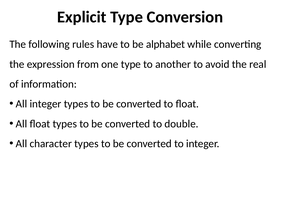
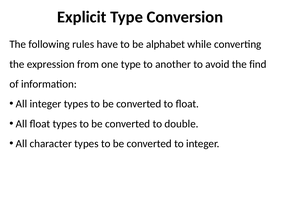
real: real -> find
